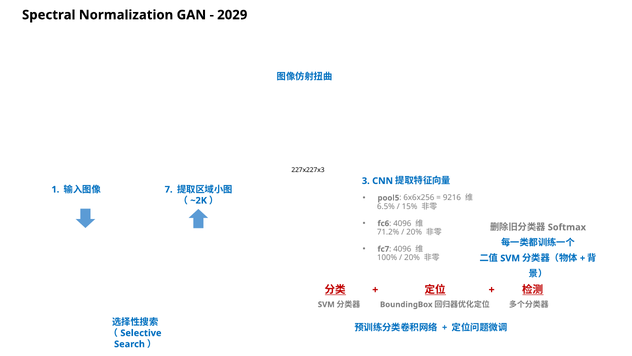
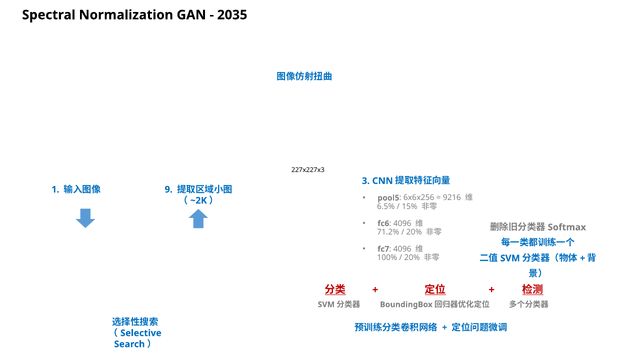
2029: 2029 -> 2035
7: 7 -> 9
